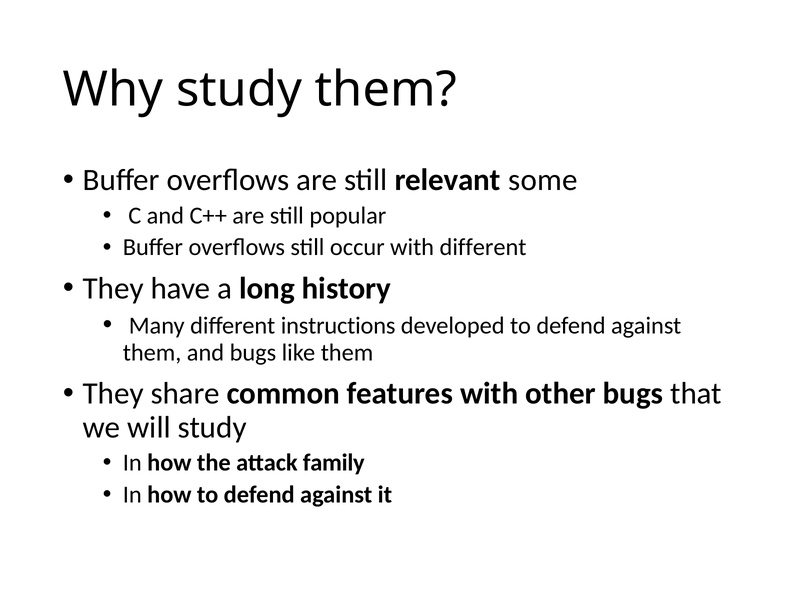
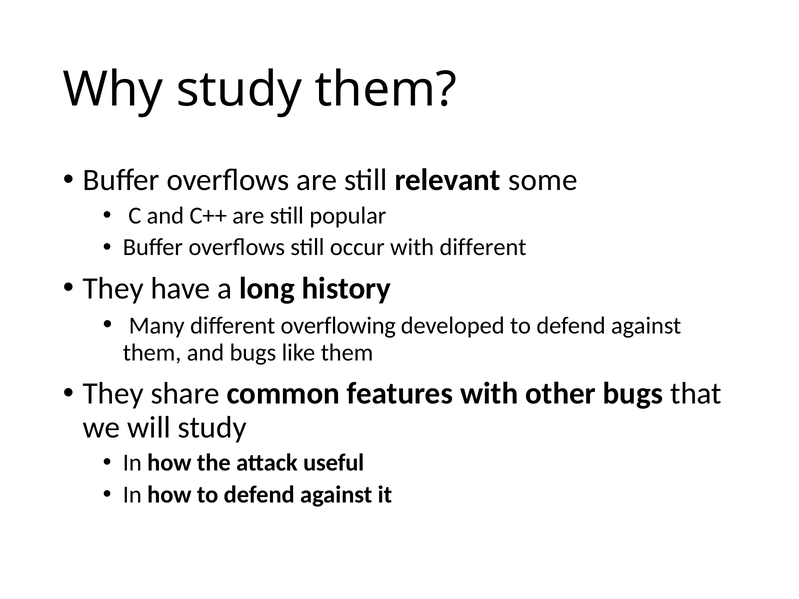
instructions: instructions -> overflowing
family: family -> useful
